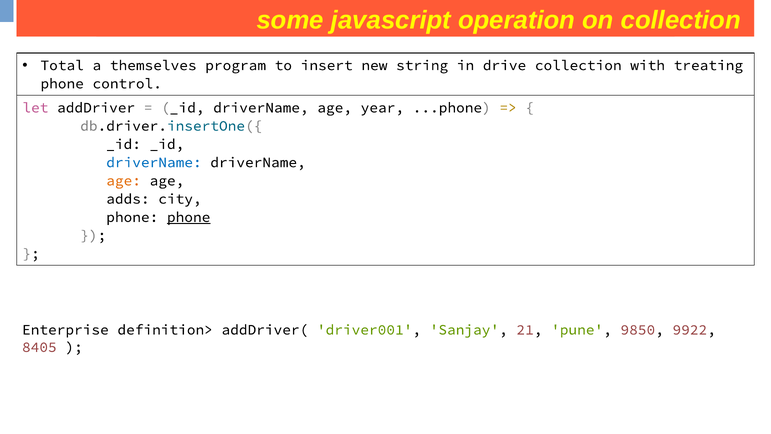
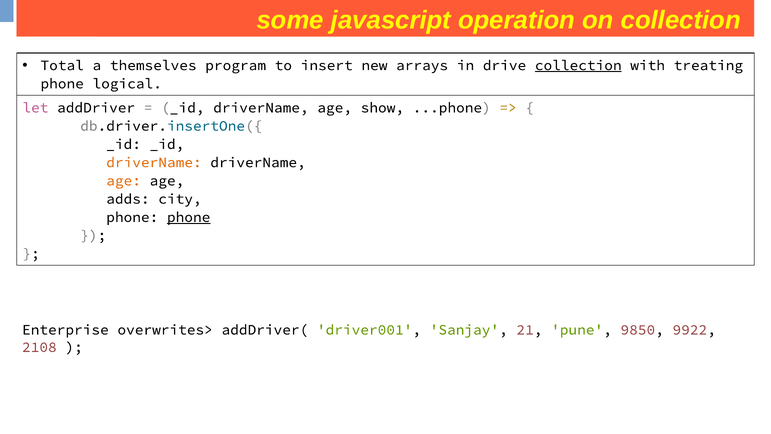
string: string -> arrays
collection at (578, 65) underline: none -> present
control: control -> logical
year: year -> show
driverName at (154, 162) colour: blue -> orange
definition>: definition> -> overwrites>
8405: 8405 -> 2108
